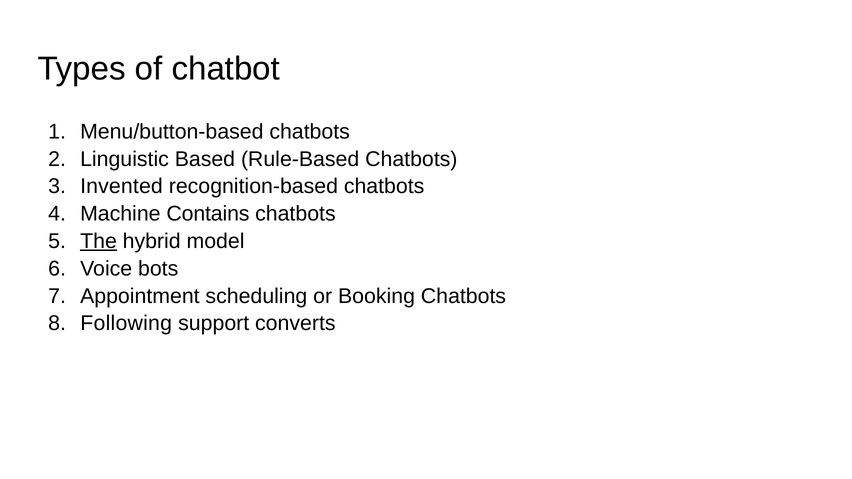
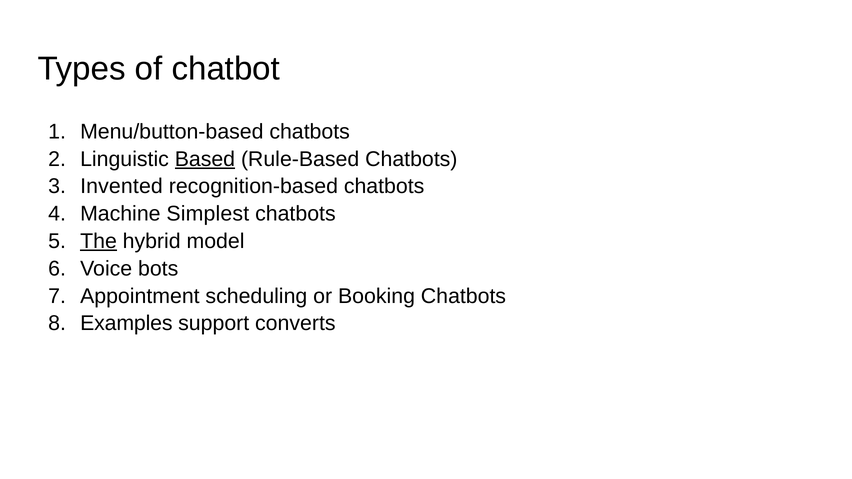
Based underline: none -> present
Contains: Contains -> Simplest
Following: Following -> Examples
